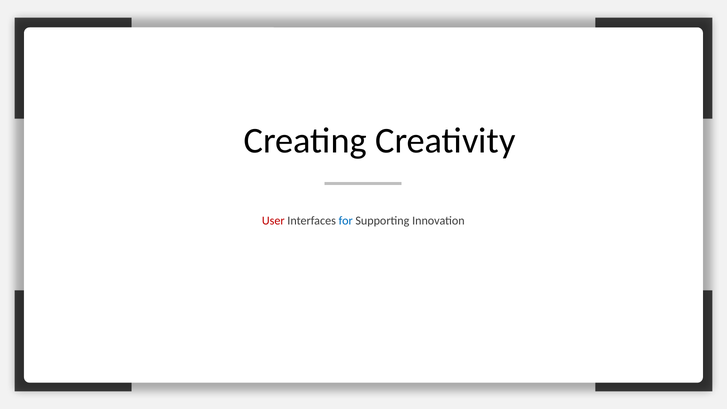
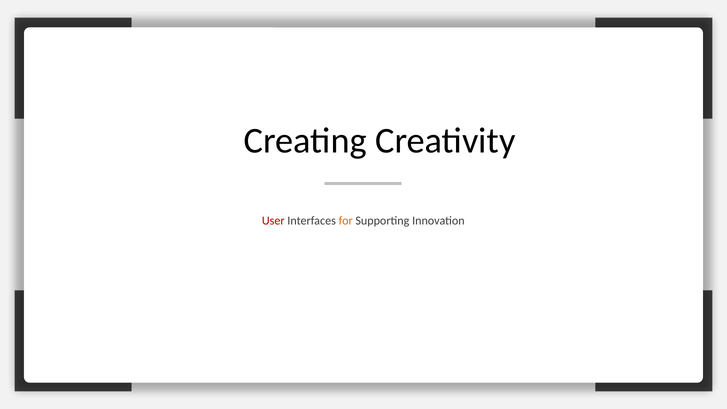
for colour: blue -> orange
